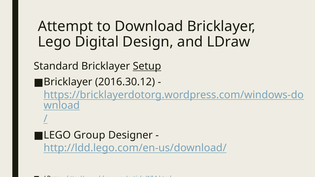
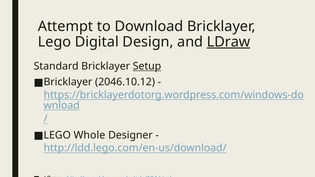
LDraw at (229, 42) underline: none -> present
2016.30.12: 2016.30.12 -> 2046.10.12
Group: Group -> Whole
